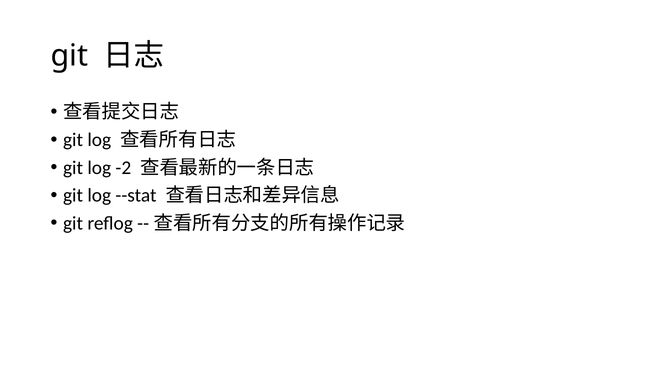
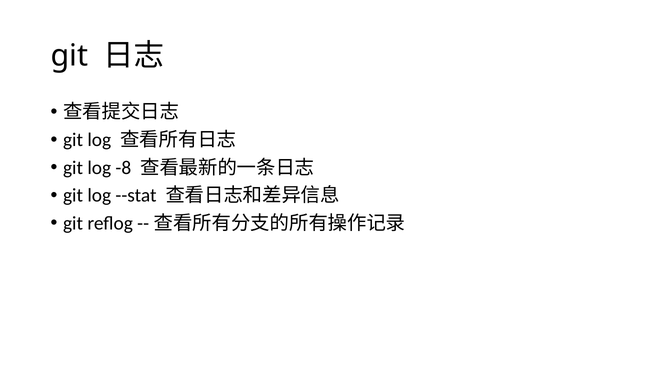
-2: -2 -> -8
